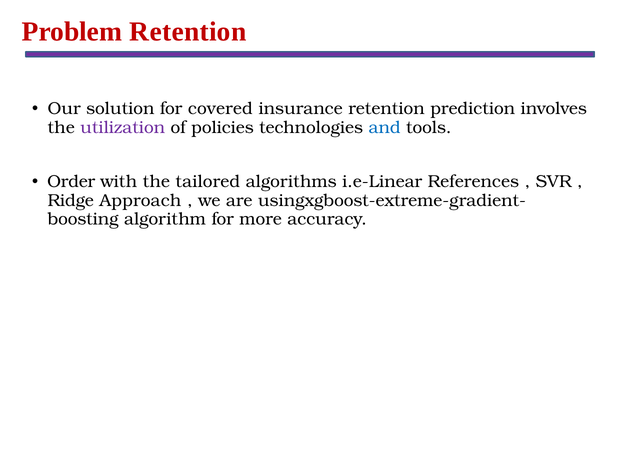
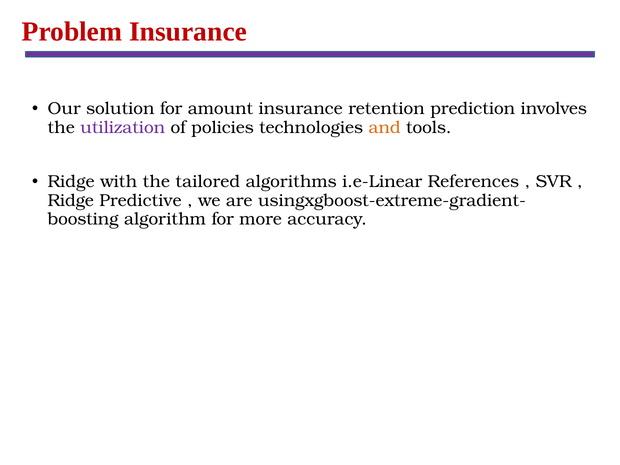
Problem Retention: Retention -> Insurance
covered: covered -> amount
and colour: blue -> orange
Order at (71, 182): Order -> Ridge
Approach: Approach -> Predictive
